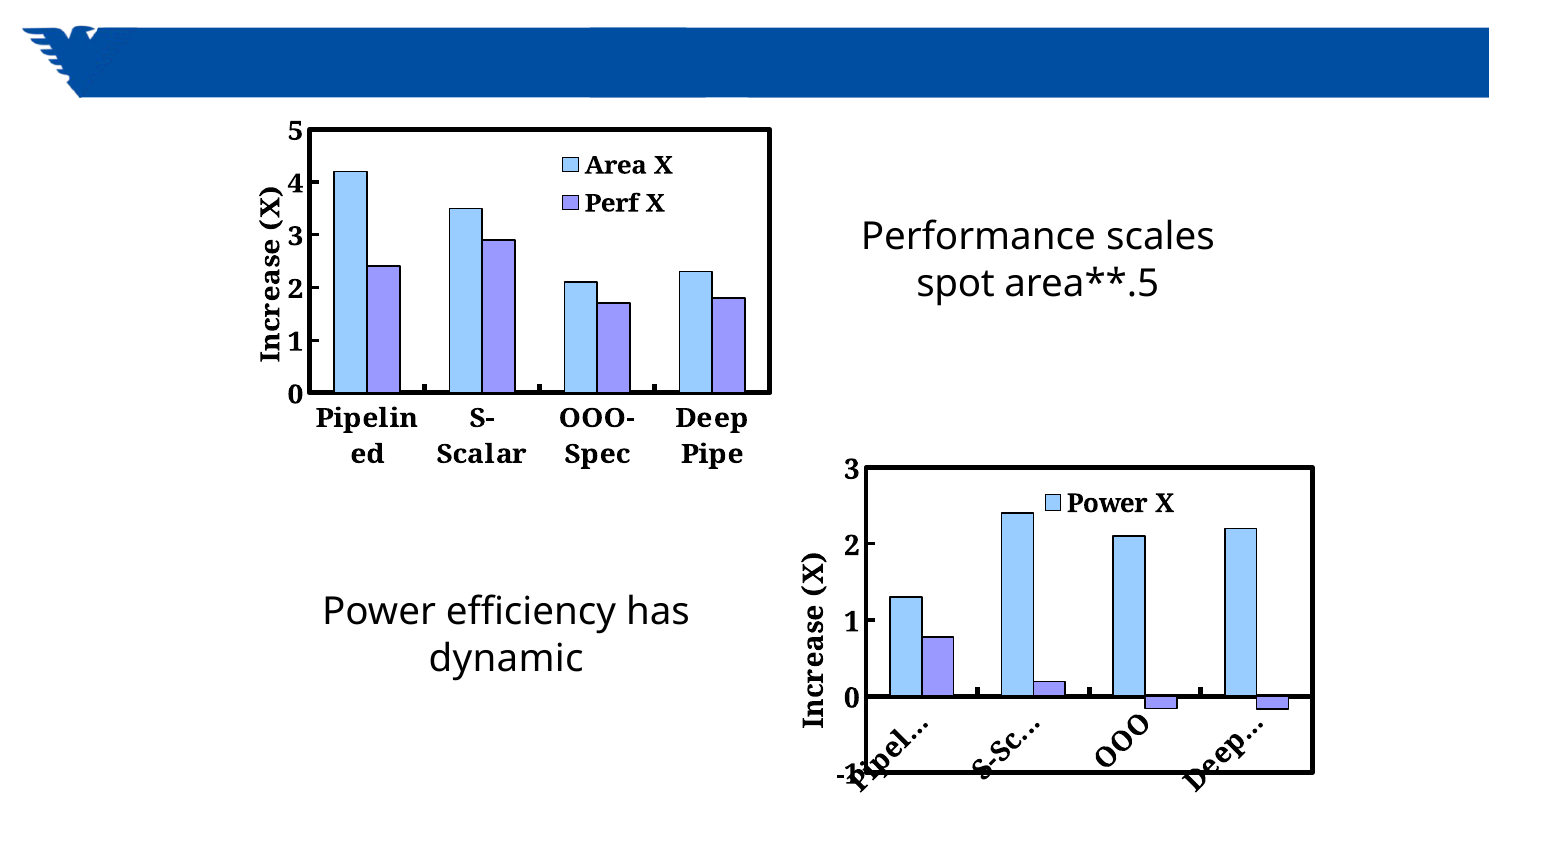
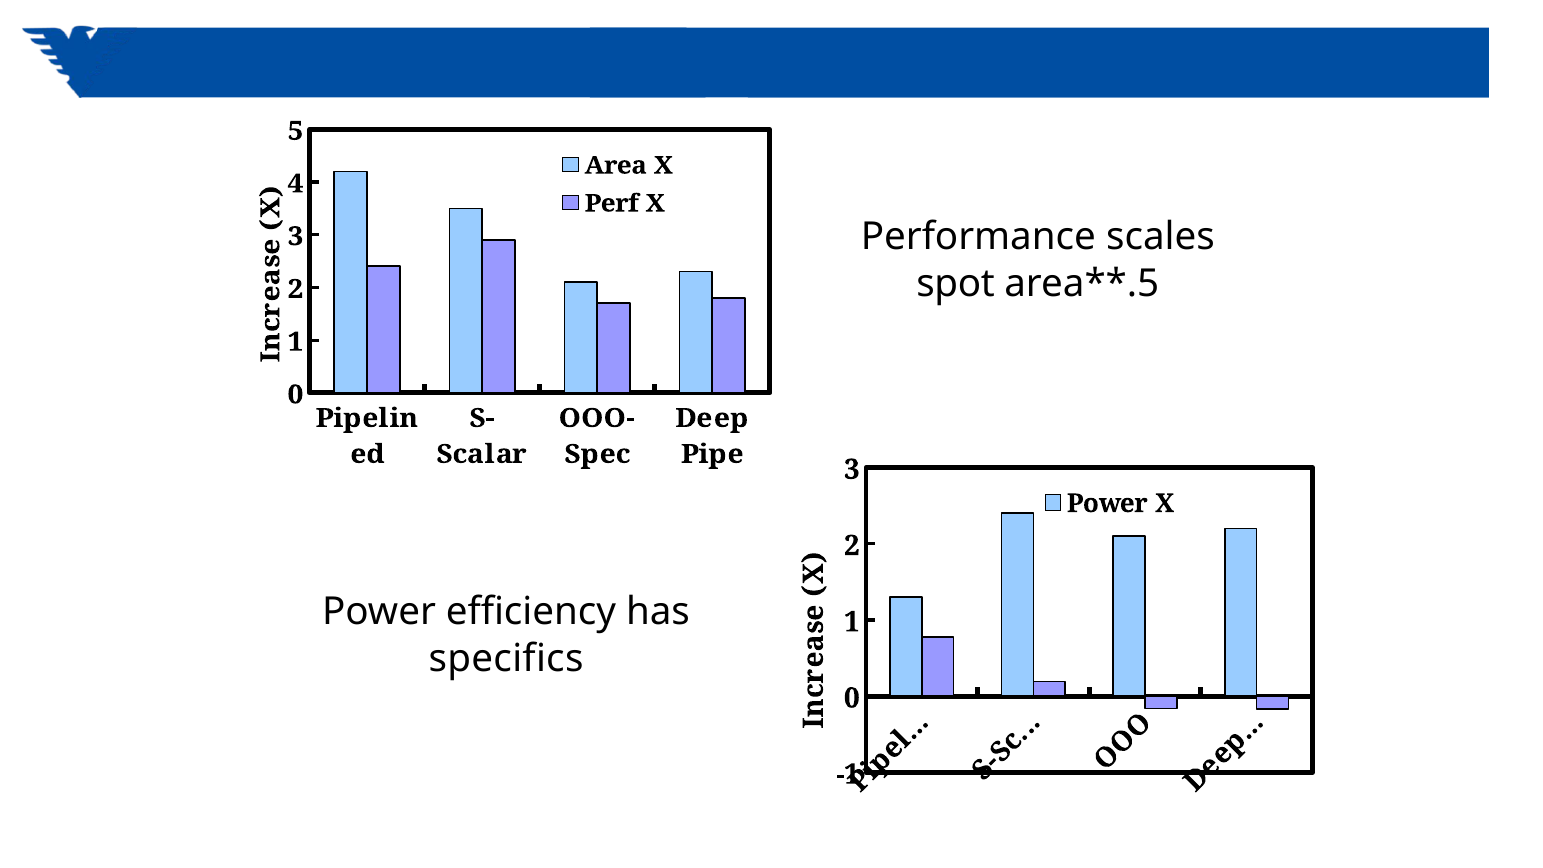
dynamic: dynamic -> specifics
